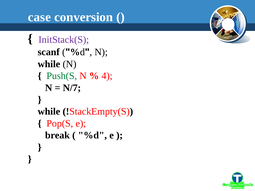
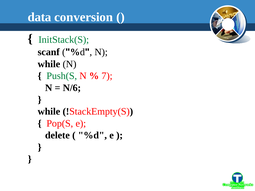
case: case -> data
InitStack(S colour: purple -> green
4: 4 -> 7
N/7: N/7 -> N/6
break: break -> delete
